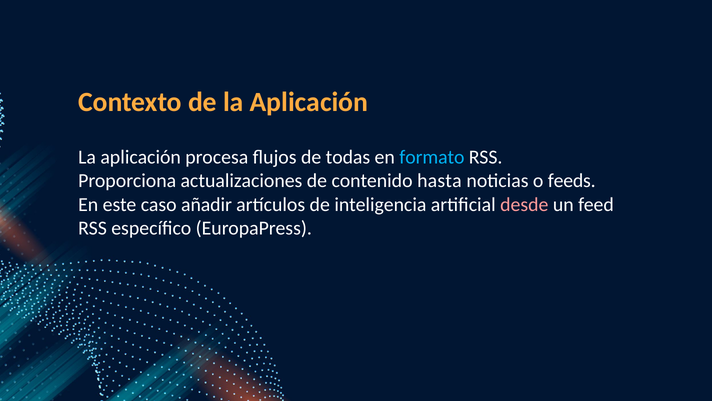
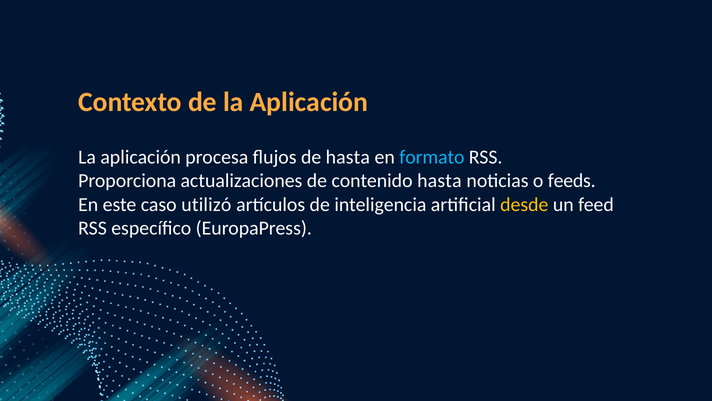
de todas: todas -> hasta
añadir: añadir -> utilizó
desde colour: pink -> yellow
